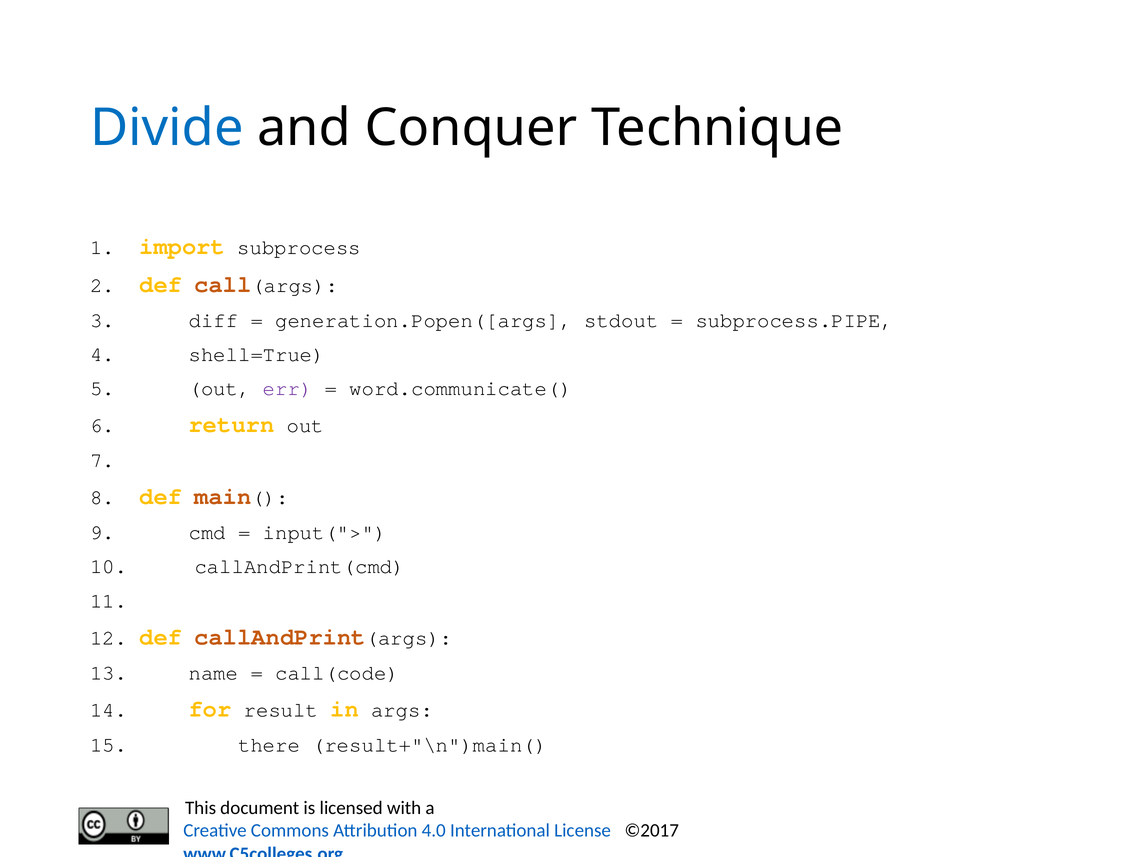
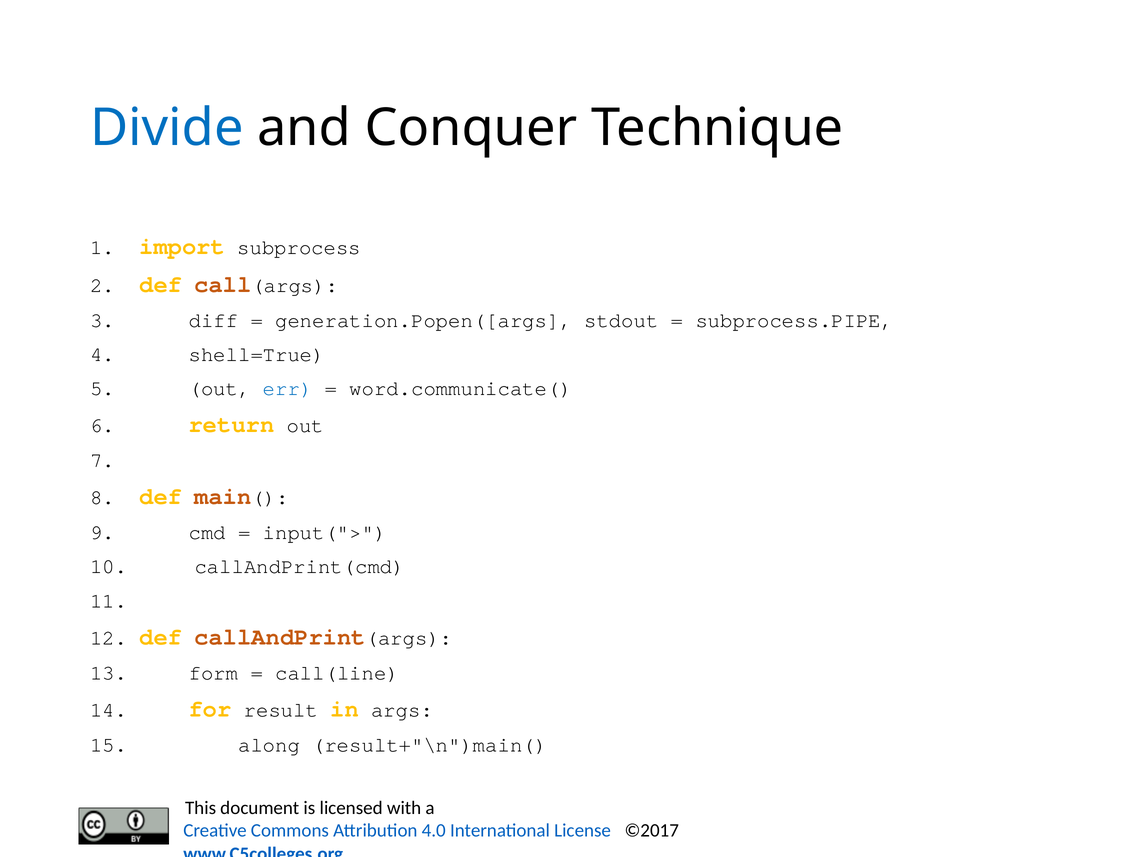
err colour: purple -> blue
name: name -> form
call(code: call(code -> call(line
there: there -> along
